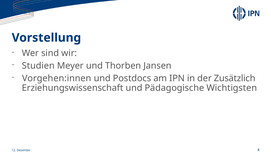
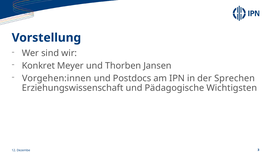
Studien: Studien -> Konkret
Zusätzlich: Zusätzlich -> Sprechen
